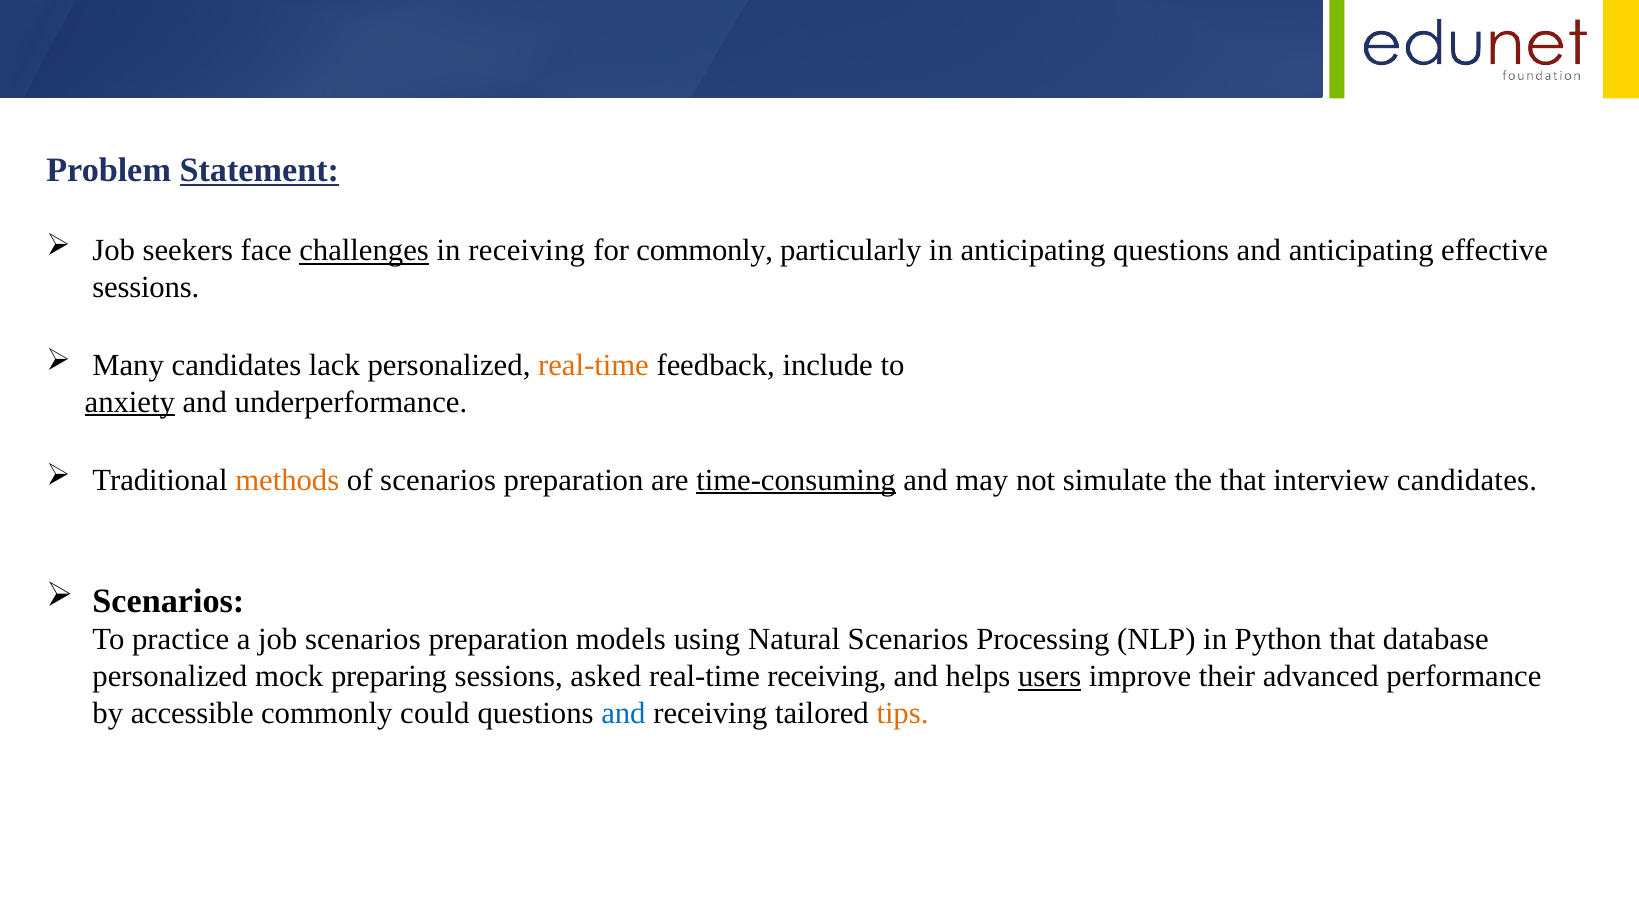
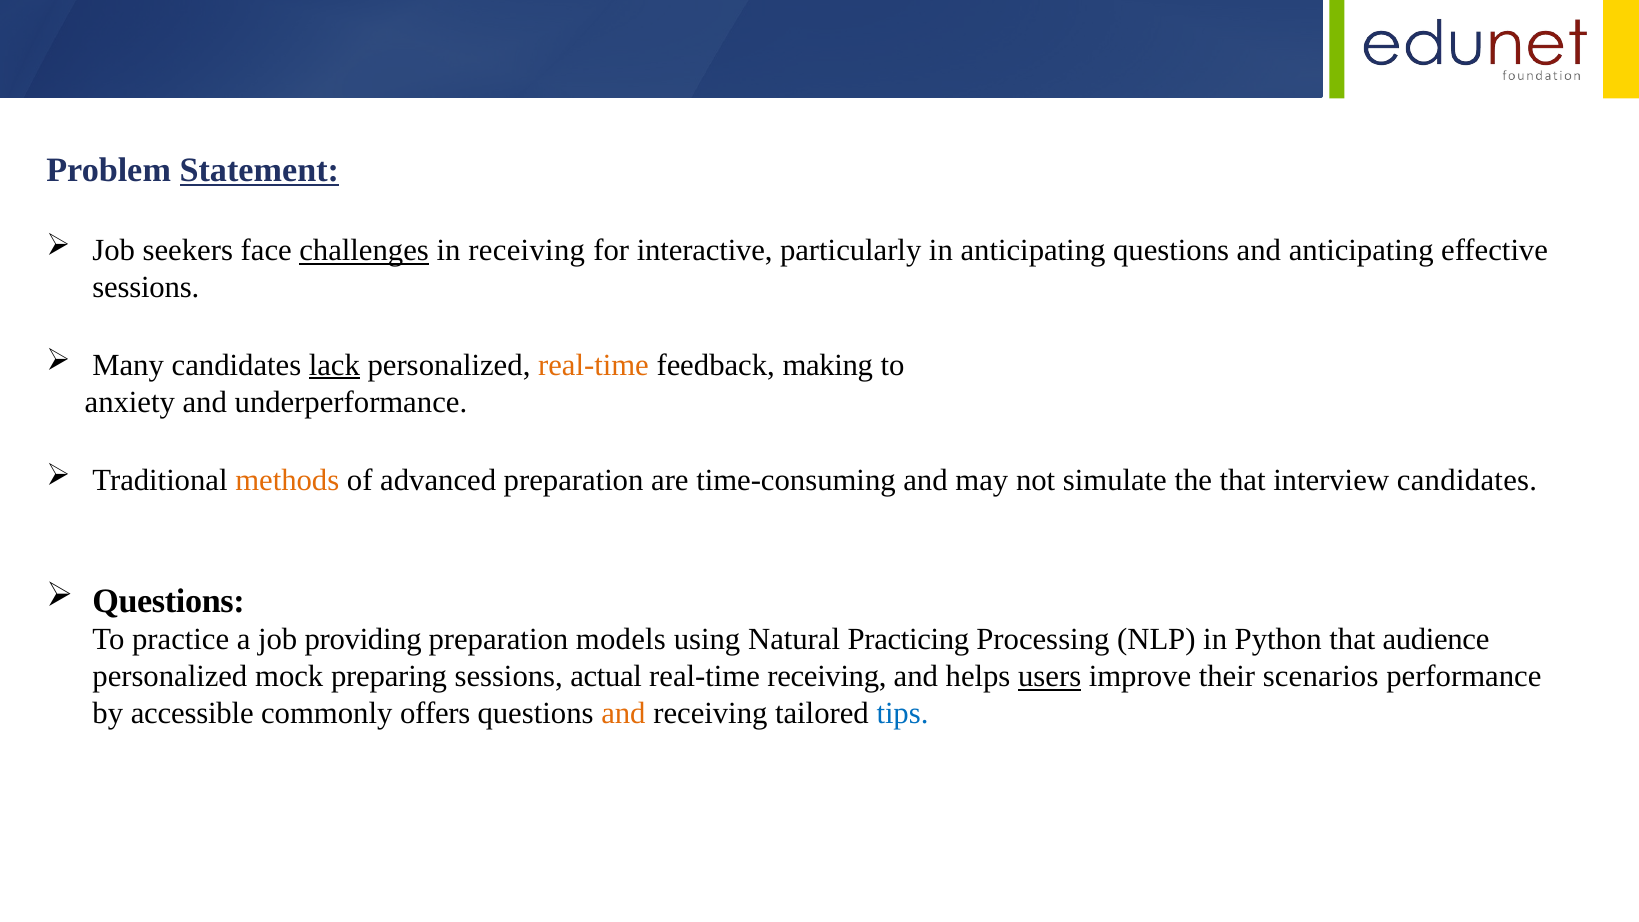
for commonly: commonly -> interactive
lack underline: none -> present
include: include -> making
anxiety underline: present -> none
of scenarios: scenarios -> advanced
time-consuming underline: present -> none
Scenarios at (168, 601): Scenarios -> Questions
job scenarios: scenarios -> providing
Natural Scenarios: Scenarios -> Practicing
database: database -> audience
asked: asked -> actual
advanced: advanced -> scenarios
could: could -> offers
and at (623, 713) colour: blue -> orange
tips colour: orange -> blue
